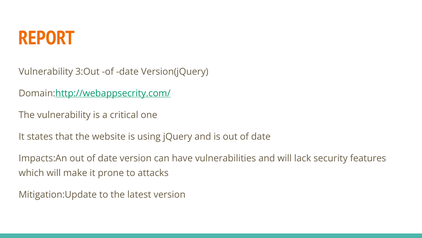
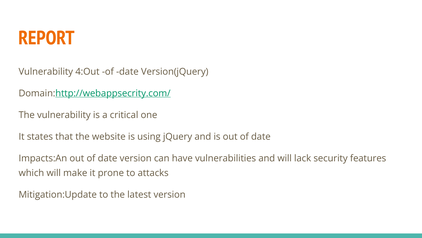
3:Out: 3:Out -> 4:Out
